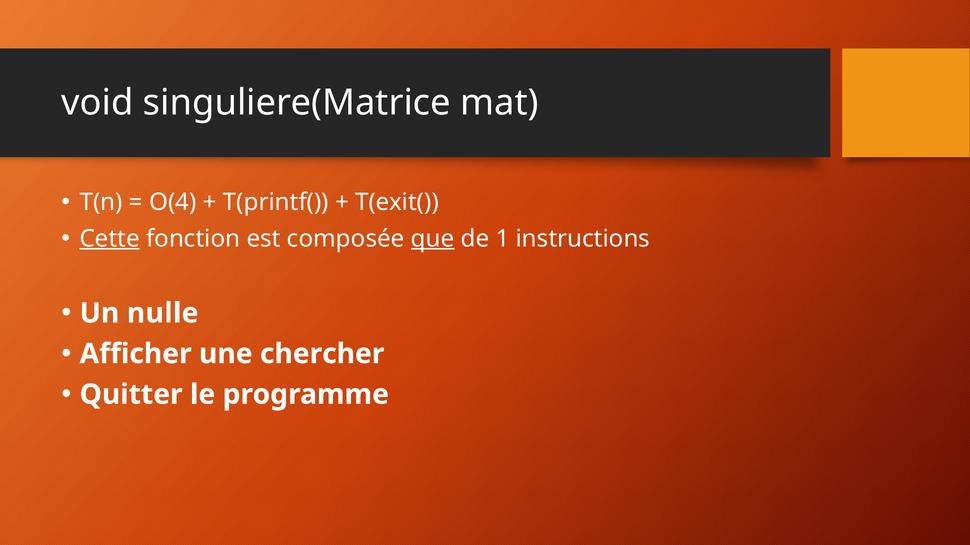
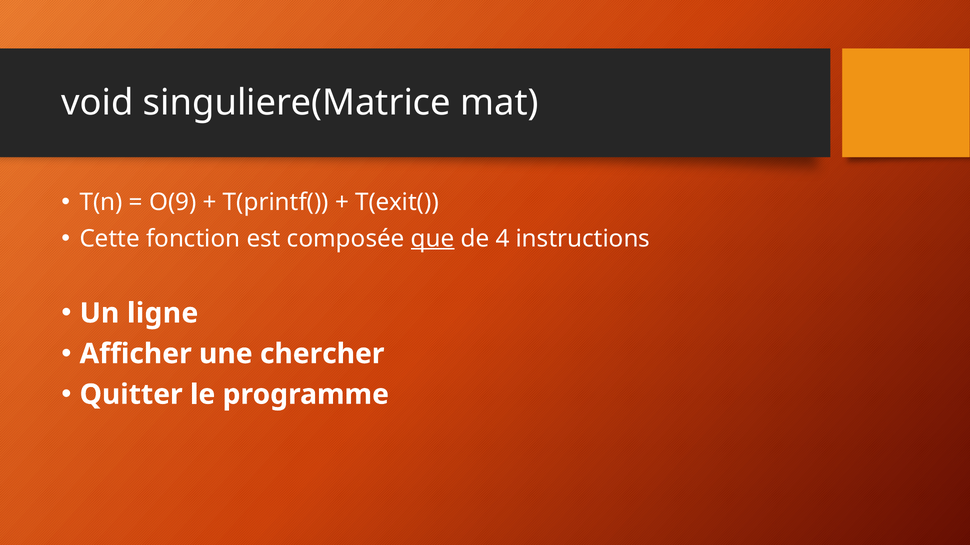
O(4: O(4 -> O(9
Cette underline: present -> none
1: 1 -> 4
nulle: nulle -> ligne
